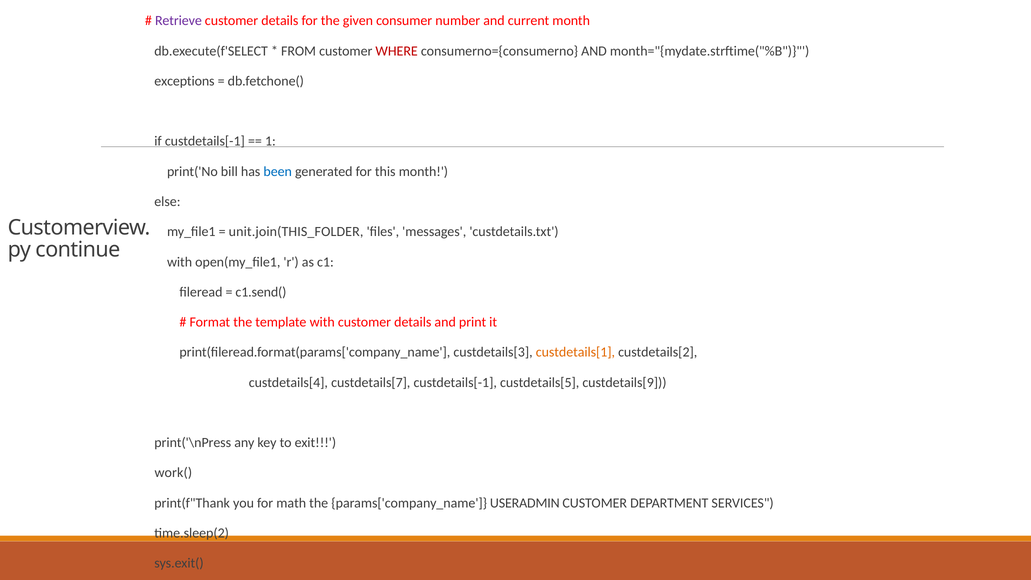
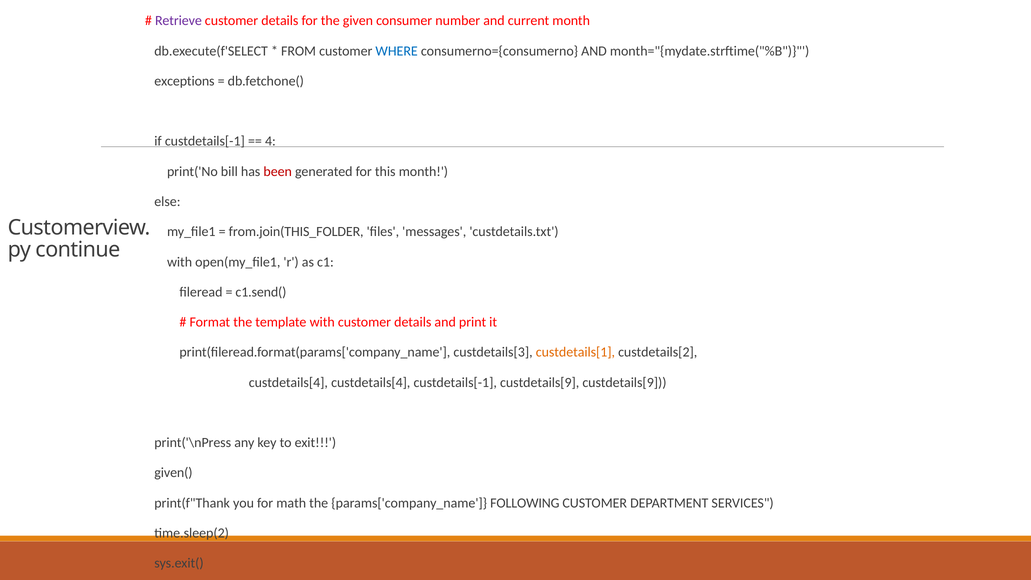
WHERE colour: red -> blue
1: 1 -> 4
been colour: blue -> red
unit.join(THIS_FOLDER: unit.join(THIS_FOLDER -> from.join(THIS_FOLDER
custdetails[4 custdetails[7: custdetails[7 -> custdetails[4
custdetails[-1 custdetails[5: custdetails[5 -> custdetails[9
work(: work( -> given(
USERADMIN: USERADMIN -> FOLLOWING
